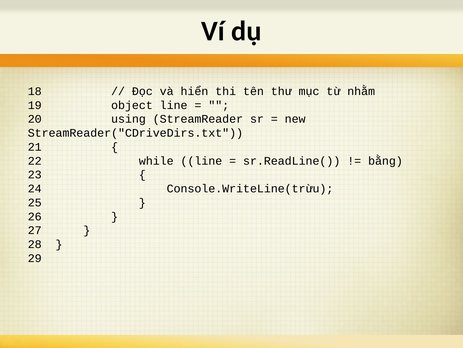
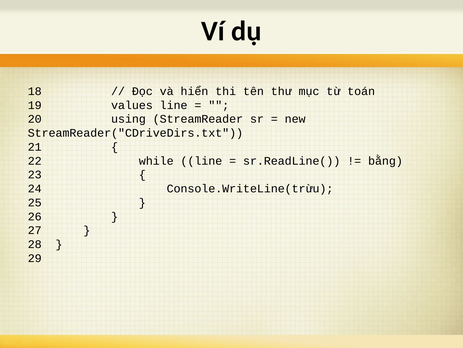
nhằm: nhằm -> toán
object: object -> values
